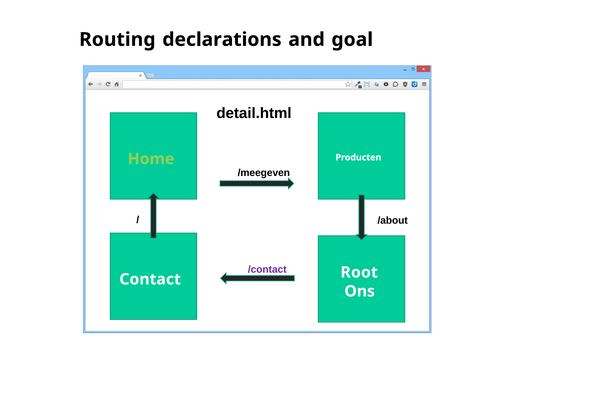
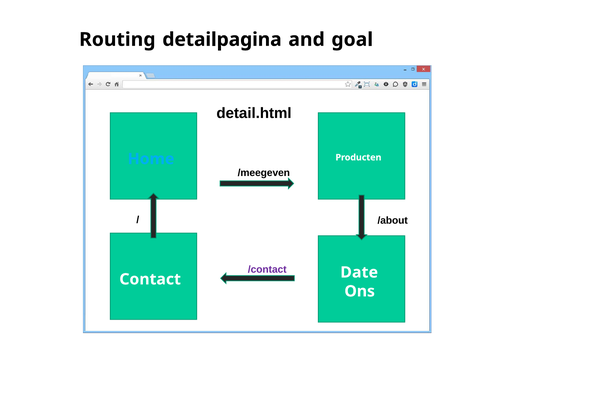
declarations: declarations -> detailpagina
Home colour: light green -> light blue
Root: Root -> Date
